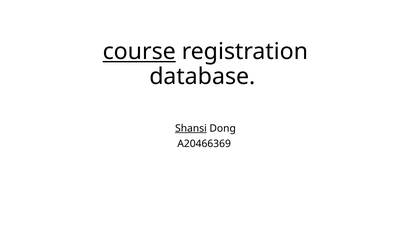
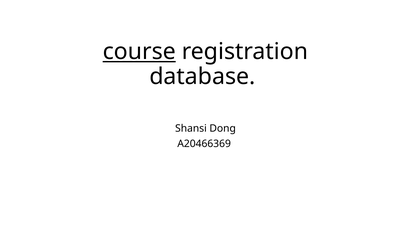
Shansi underline: present -> none
